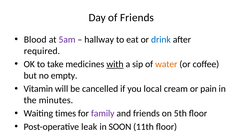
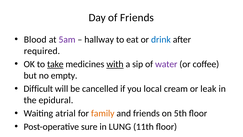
take underline: none -> present
water colour: orange -> purple
Vitamin: Vitamin -> Difficult
pain: pain -> leak
minutes: minutes -> epidural
times: times -> atrial
family colour: purple -> orange
leak: leak -> sure
SOON: SOON -> LUNG
